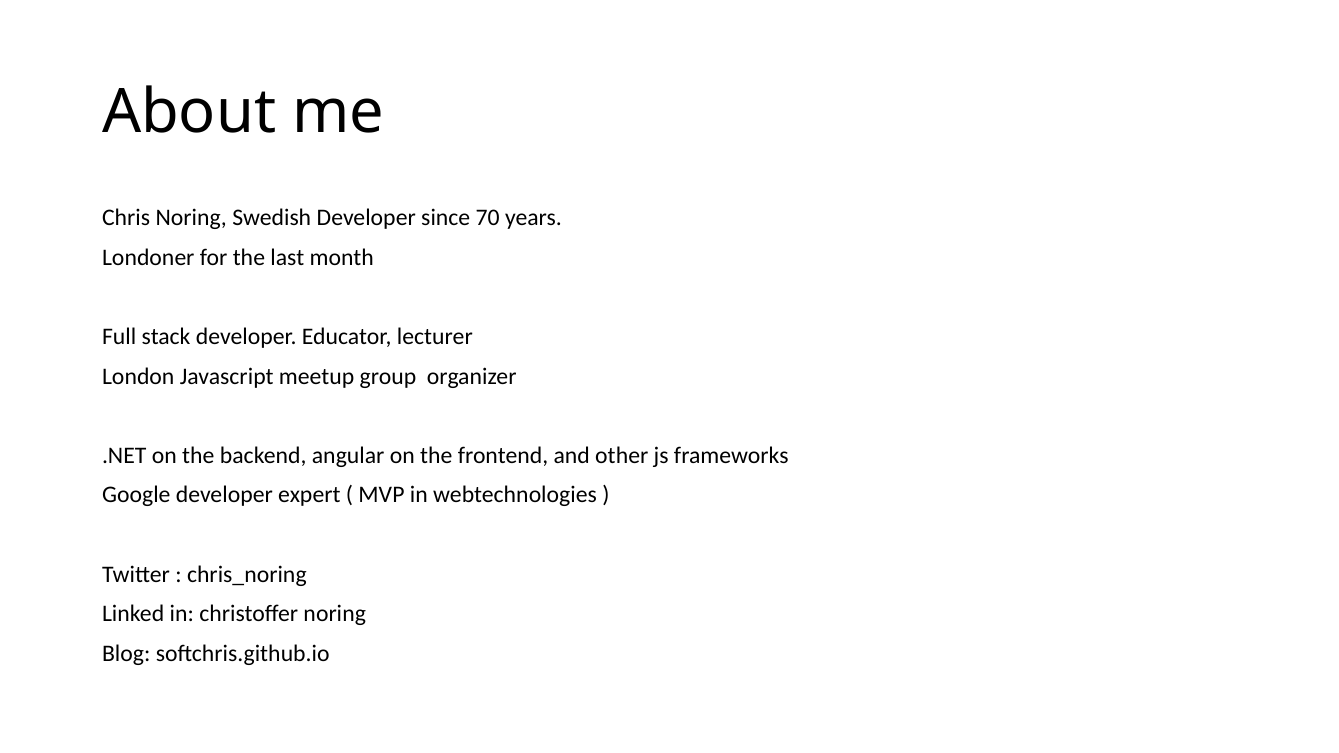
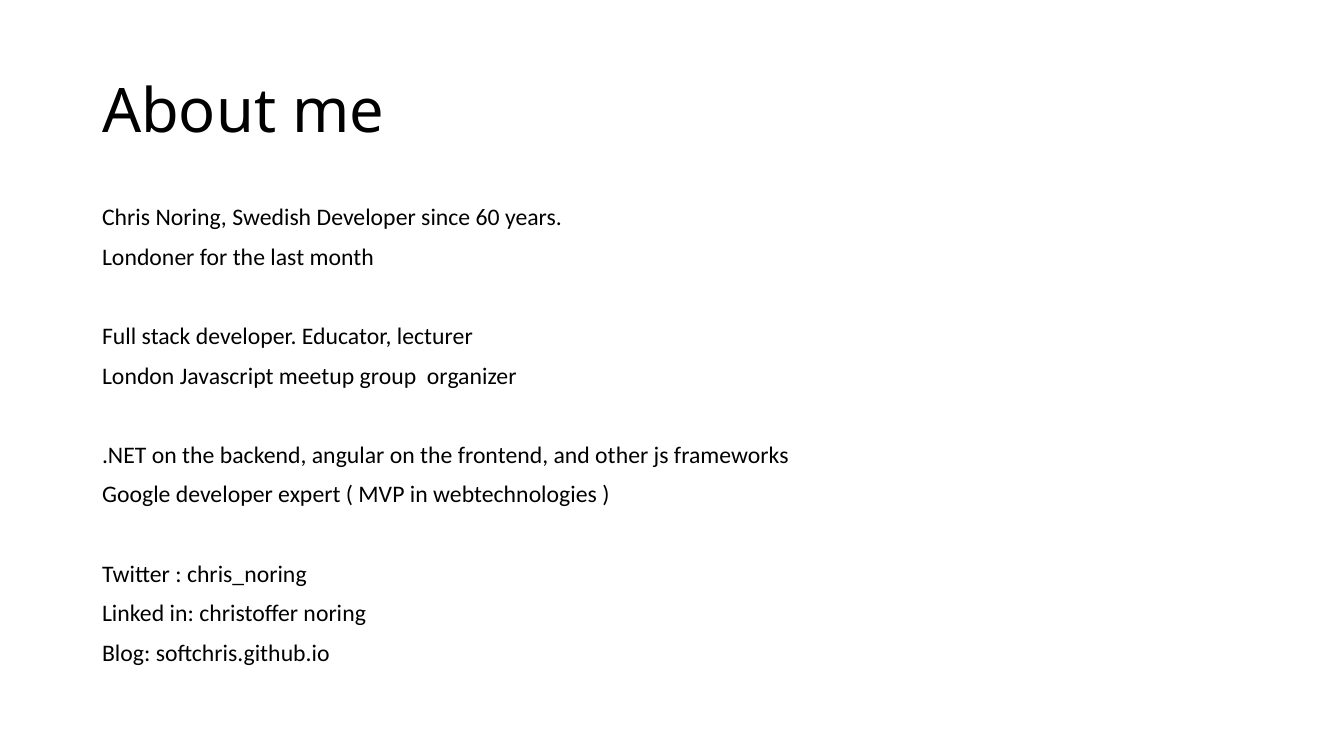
70: 70 -> 60
